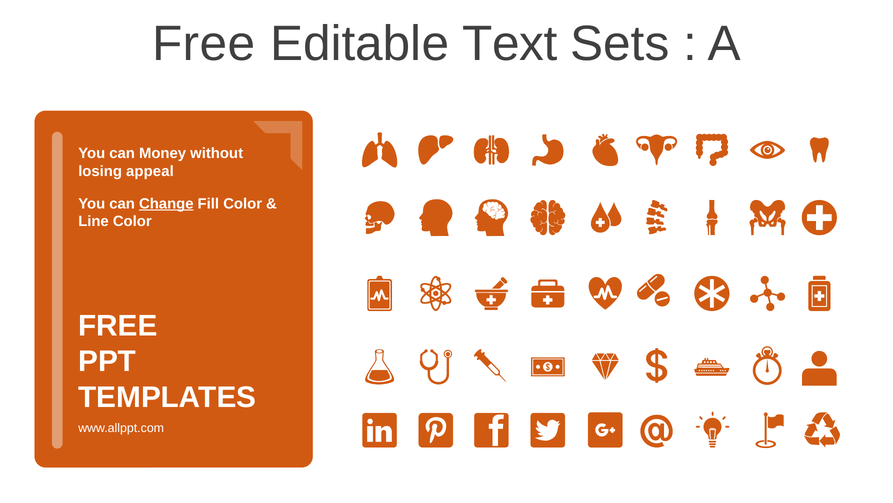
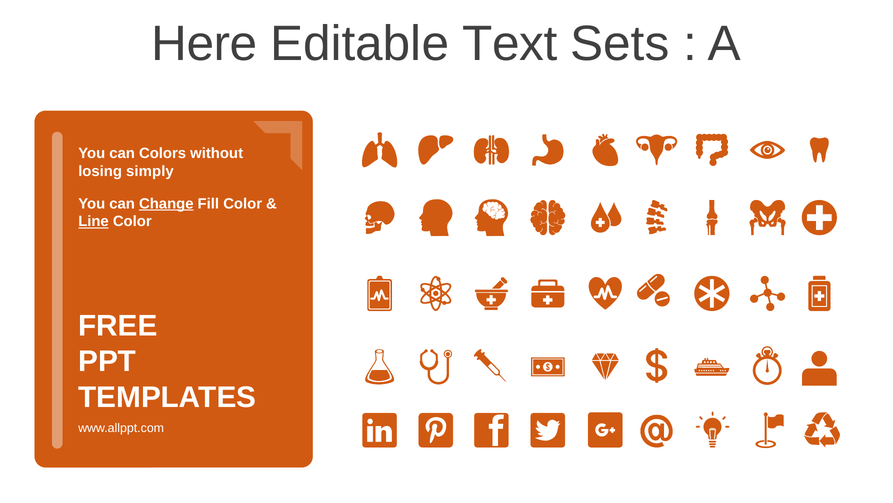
Free at (204, 44): Free -> Here
Money: Money -> Colors
appeal: appeal -> simply
Line underline: none -> present
